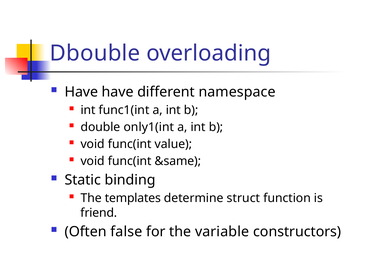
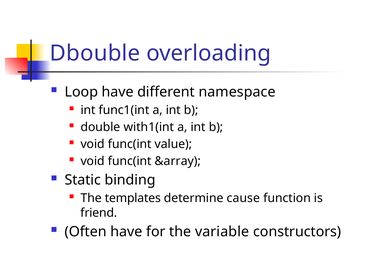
Have at (81, 92): Have -> Loop
only1(int: only1(int -> with1(int
&same: &same -> &array
struct: struct -> cause
Often false: false -> have
